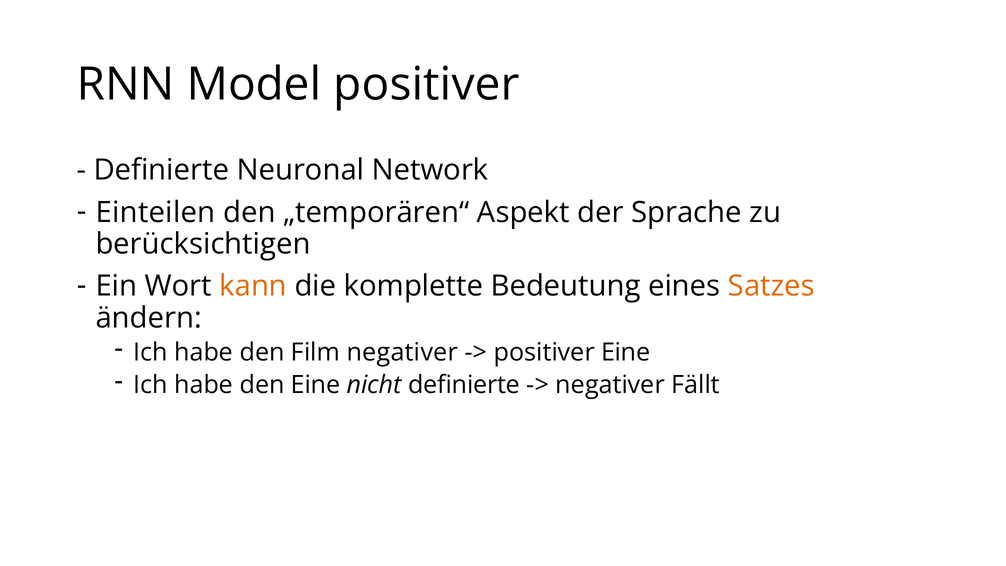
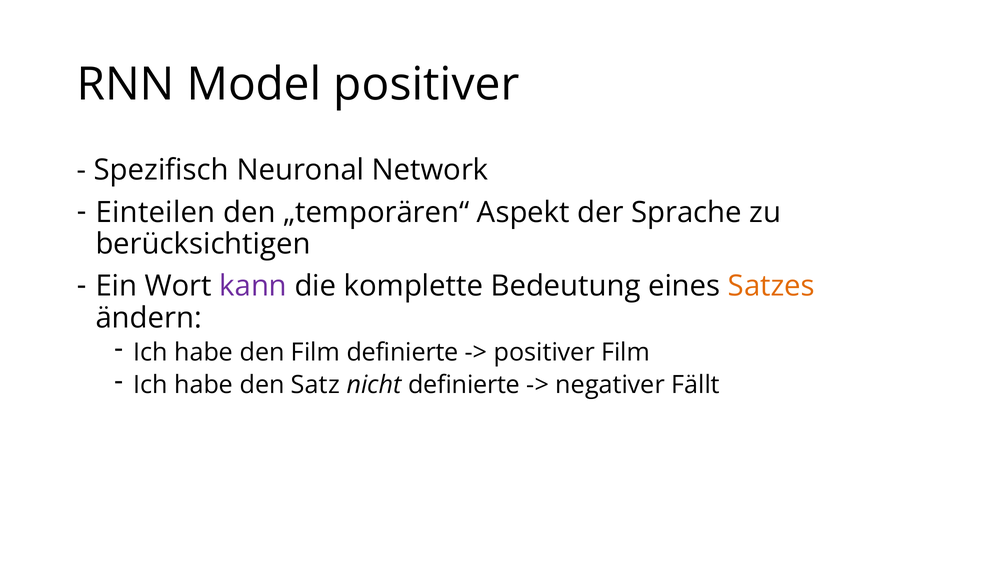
Definierte at (161, 170): Definierte -> Spezifisch
kann colour: orange -> purple
Film negativer: negativer -> definierte
positiver Eine: Eine -> Film
den Eine: Eine -> Satz
